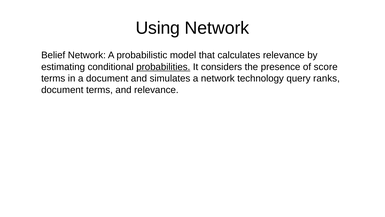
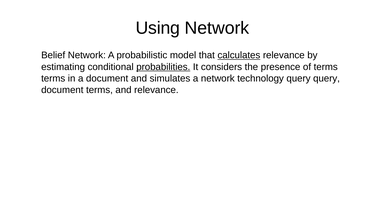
calculates underline: none -> present
of score: score -> terms
query ranks: ranks -> query
